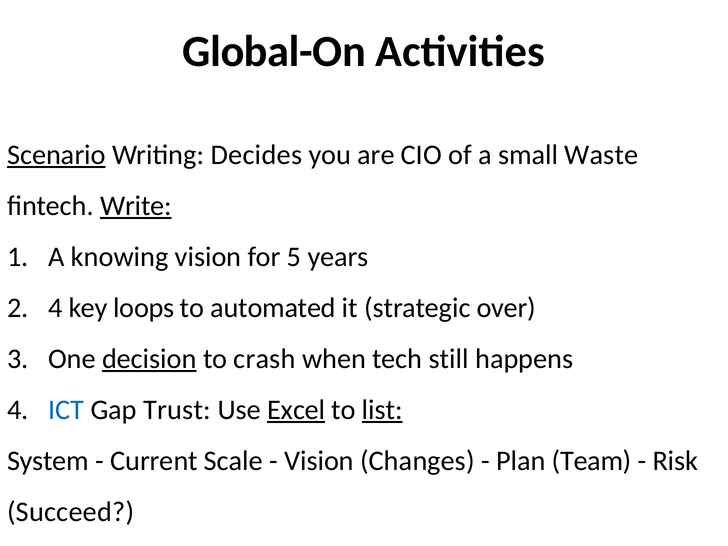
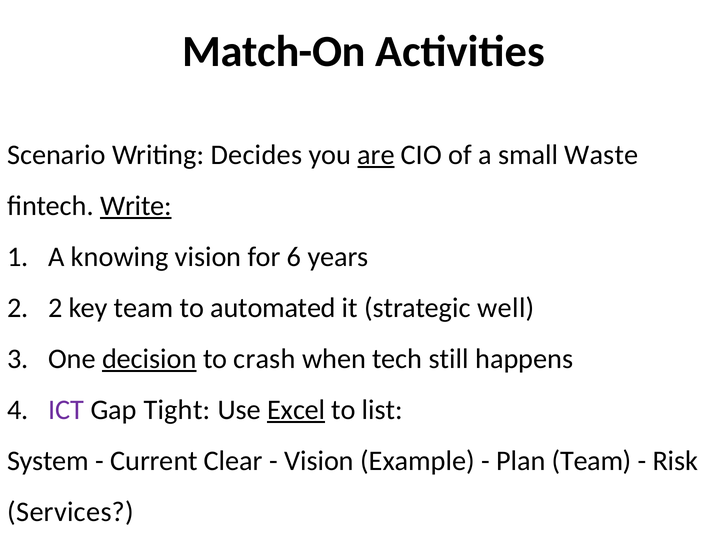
Global-On: Global-On -> Match-On
Scenario underline: present -> none
are underline: none -> present
5: 5 -> 6
4 at (55, 308): 4 -> 2
key loops: loops -> team
over: over -> well
ICT colour: blue -> purple
Trust: Trust -> Tight
list underline: present -> none
Scale: Scale -> Clear
Changes: Changes -> Example
Succeed: Succeed -> Services
